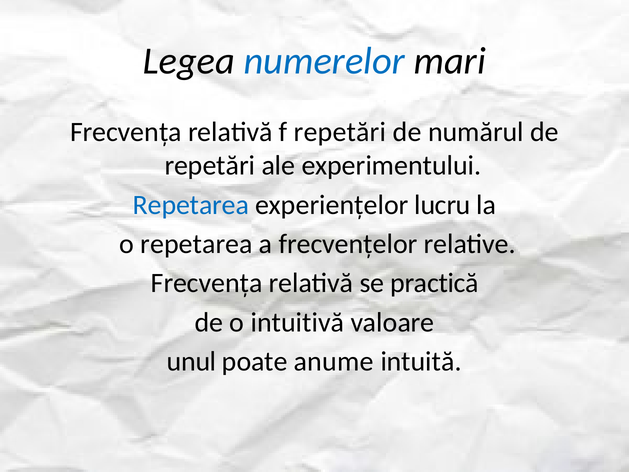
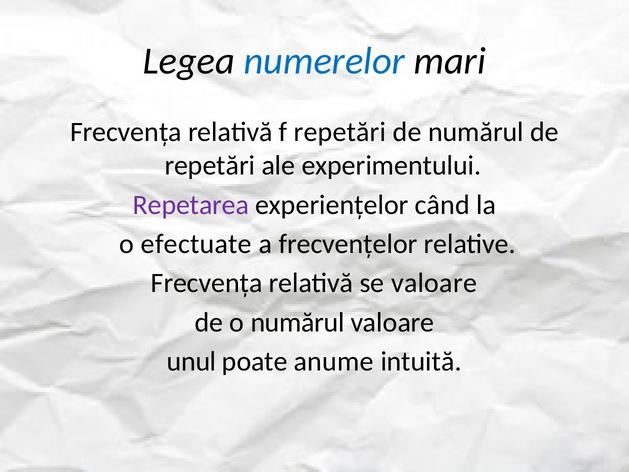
Repetarea at (191, 205) colour: blue -> purple
lucru: lucru -> când
o repetarea: repetarea -> efectuate
se practică: practică -> valoare
o intuitivă: intuitivă -> numărul
